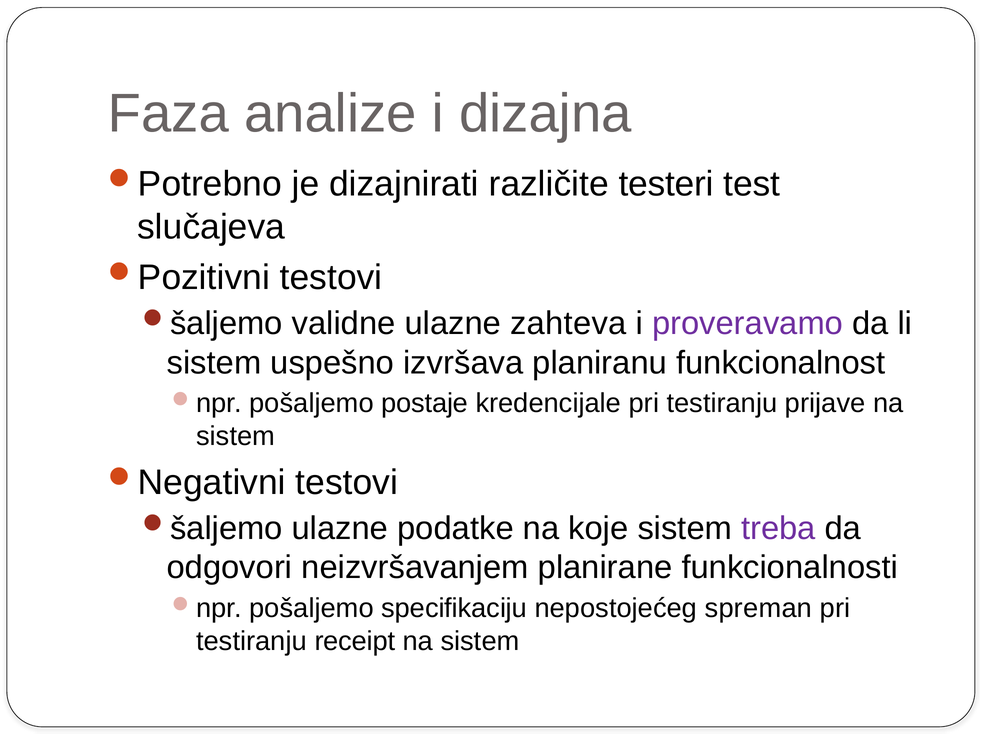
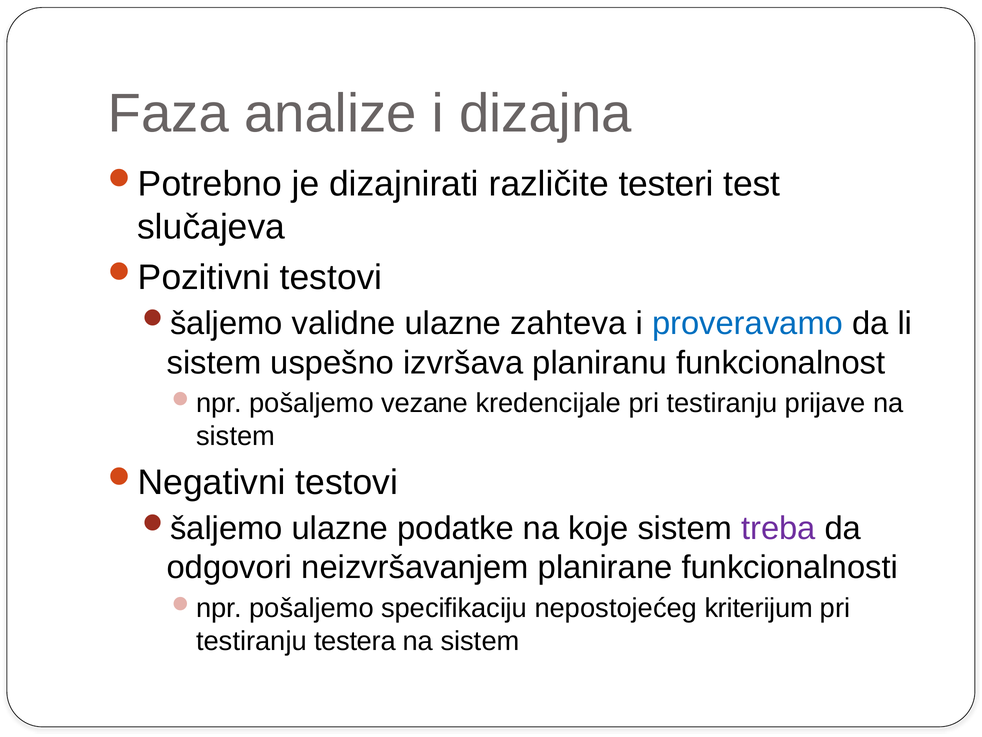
proveravamo colour: purple -> blue
postaje: postaje -> vezane
spreman: spreman -> kriterijum
receipt: receipt -> testera
